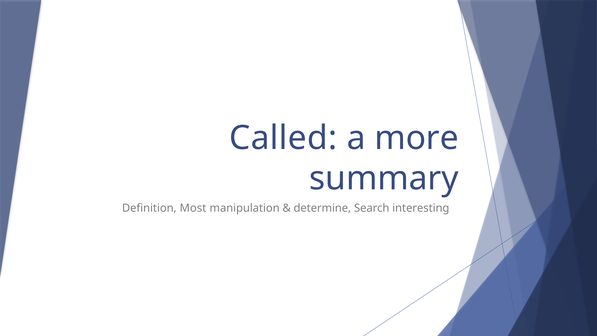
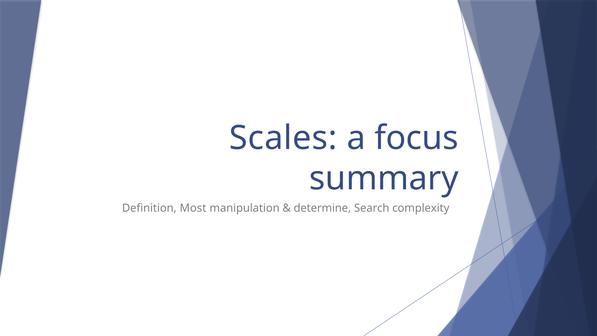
Called: Called -> Scales
more: more -> focus
interesting: interesting -> complexity
